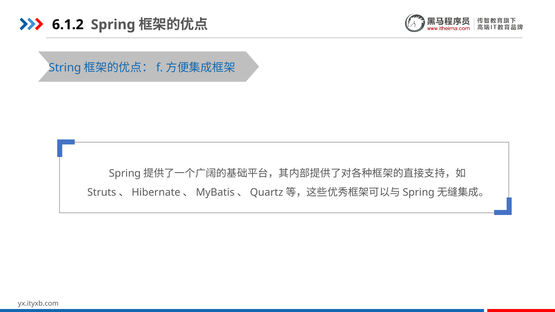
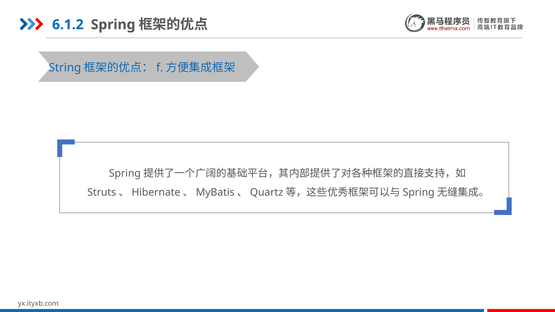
6.1.2 colour: black -> blue
